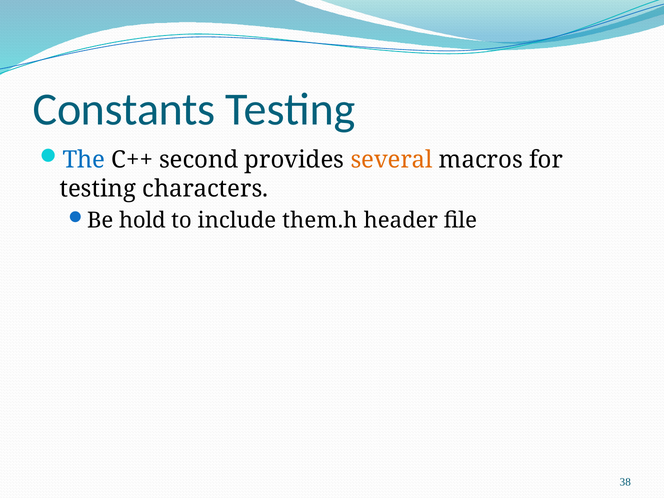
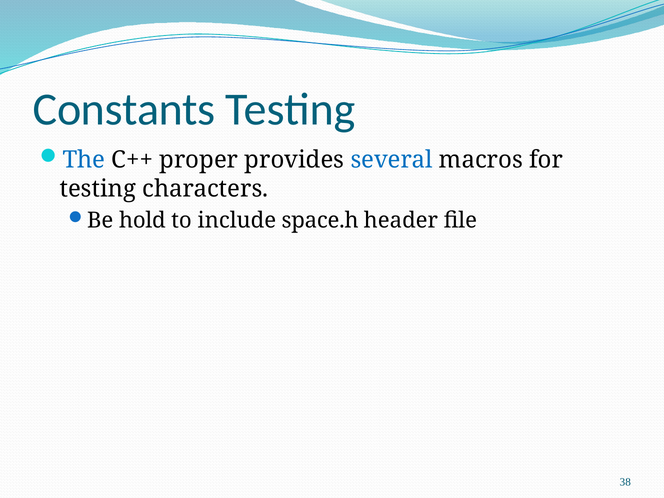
second: second -> proper
several colour: orange -> blue
them.h: them.h -> space.h
